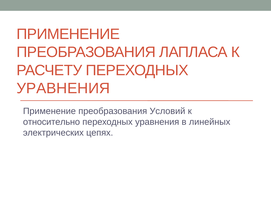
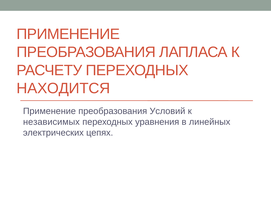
УРАВНЕНИЯ at (63, 88): УРАВНЕНИЯ -> НАХОДИТСЯ
относительно: относительно -> независимых
